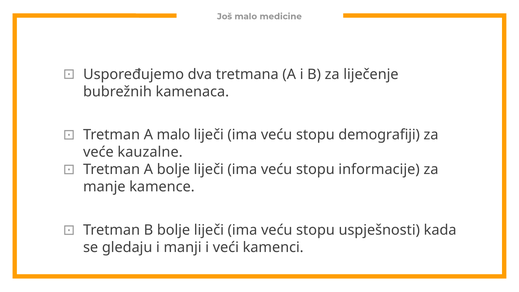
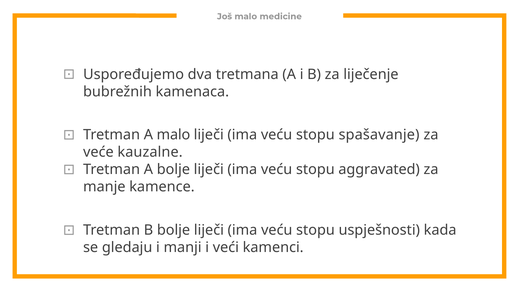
demografiji: demografiji -> spašavanje
informacije: informacije -> aggravated
